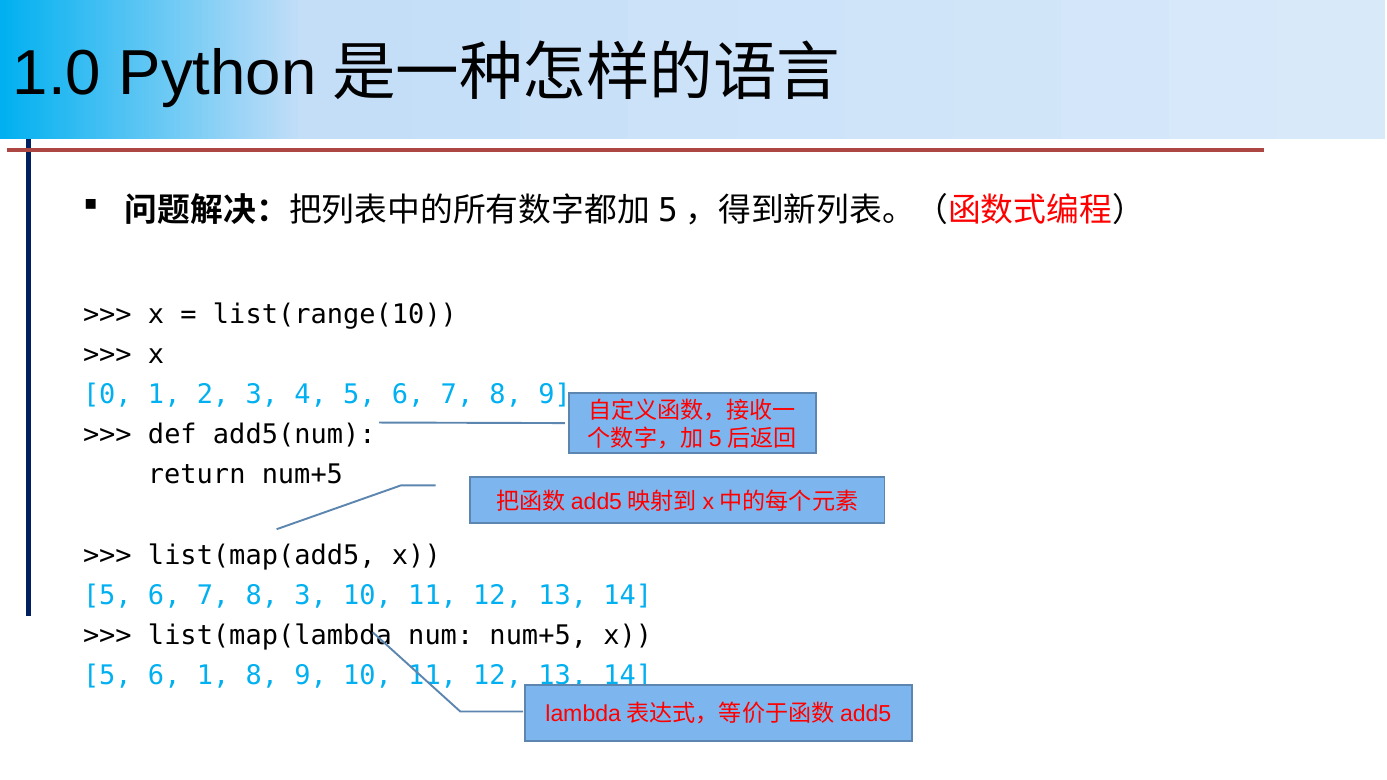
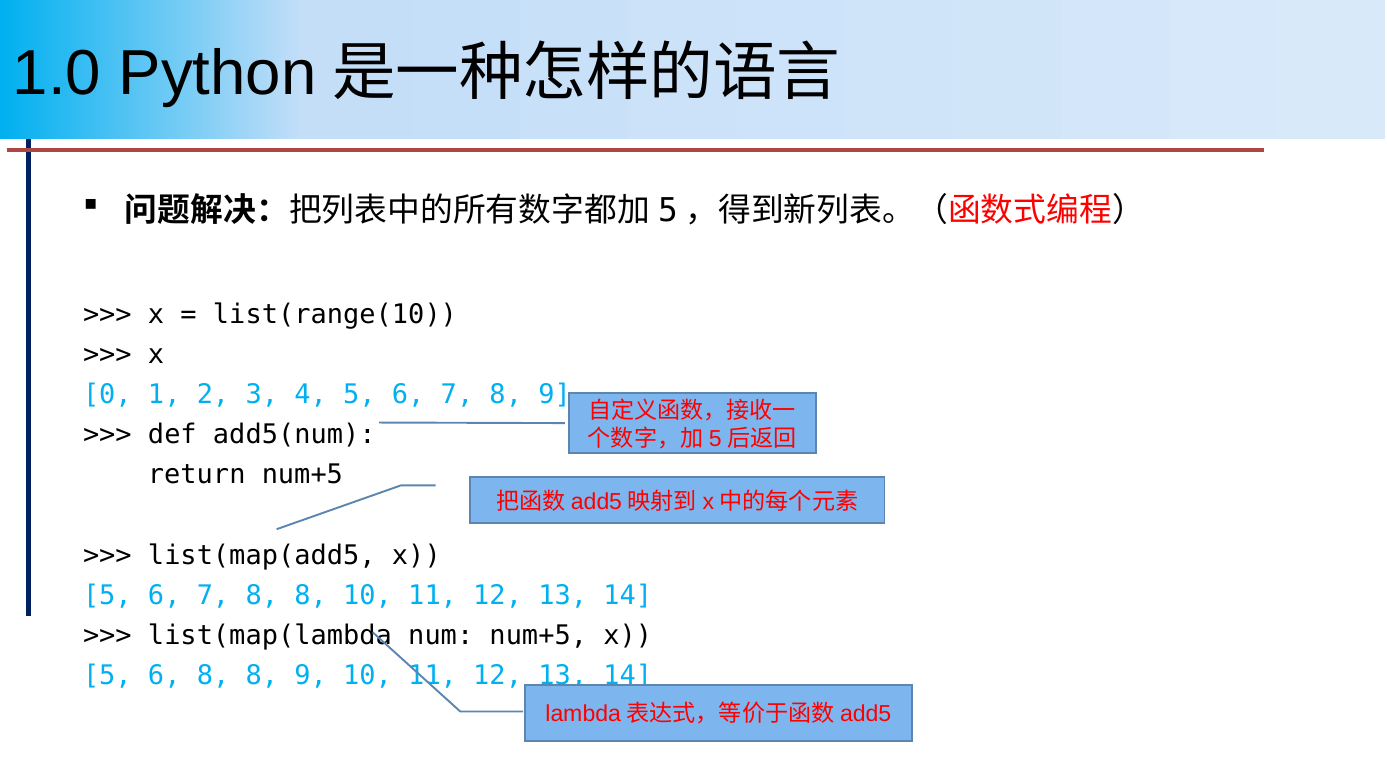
7 8 3: 3 -> 8
6 1: 1 -> 8
